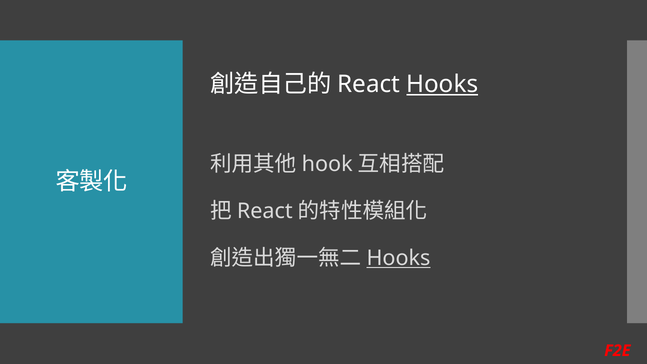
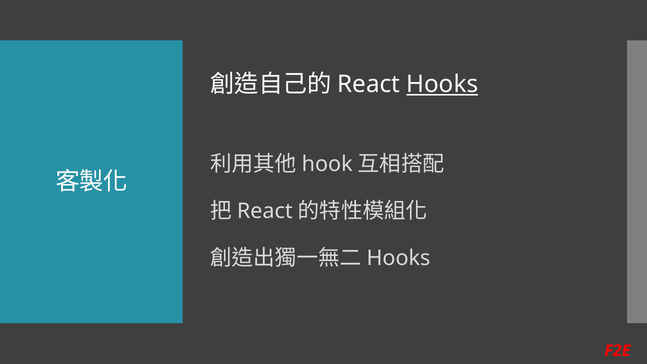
Hooks at (398, 258) underline: present -> none
